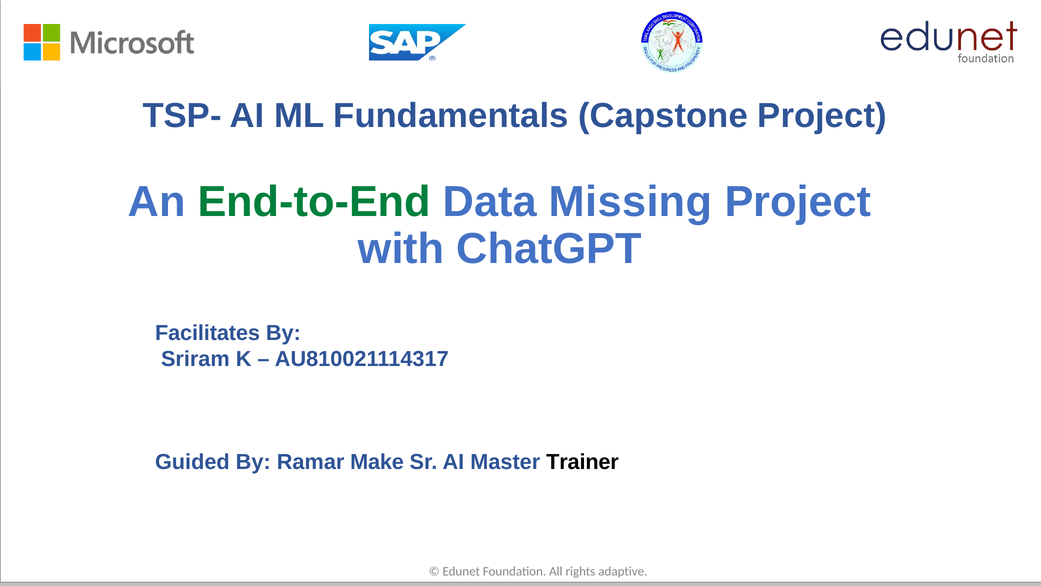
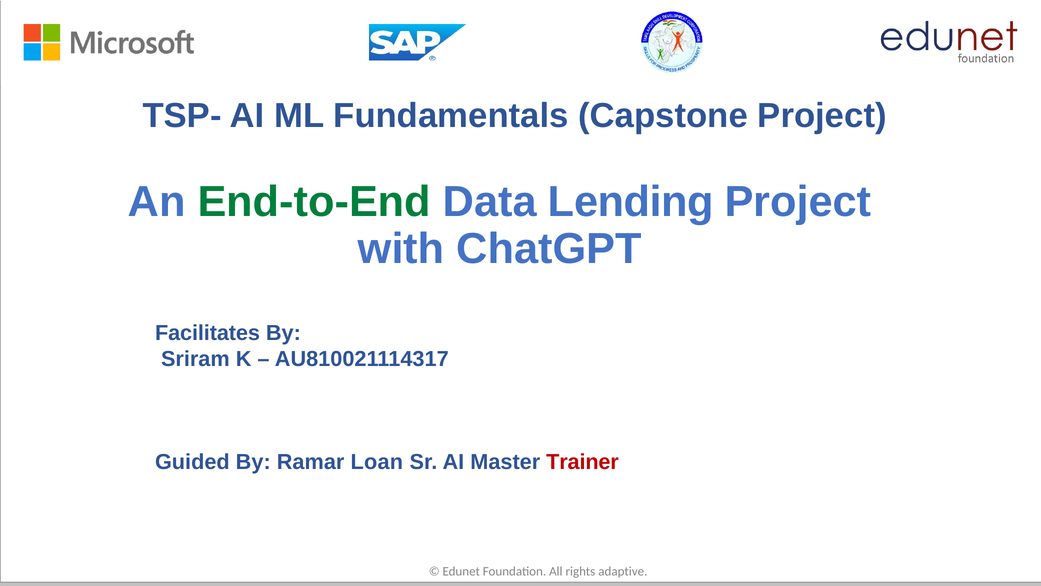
Missing: Missing -> Lending
Make: Make -> Loan
Trainer colour: black -> red
